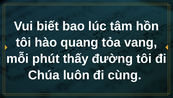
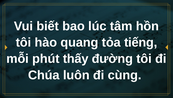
vang: vang -> tiếng
